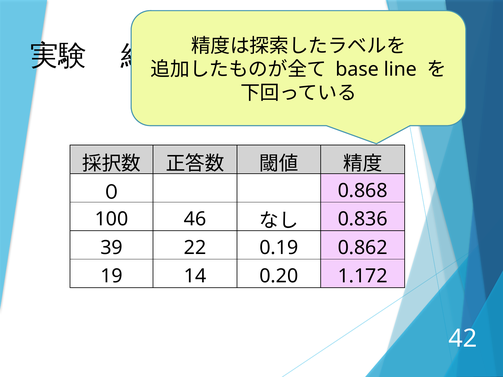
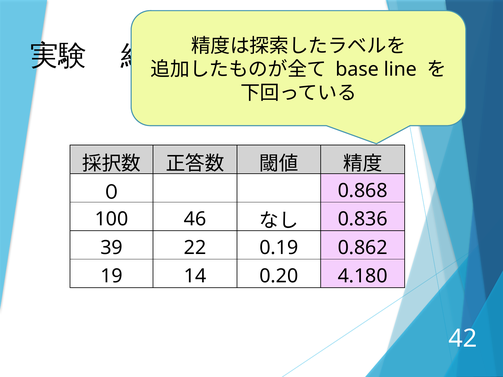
1.172: 1.172 -> 4.180
